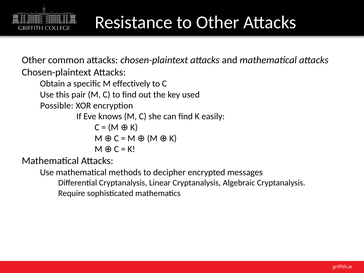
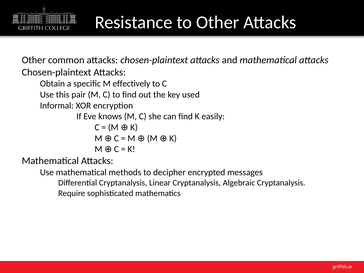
Possible: Possible -> Informal
